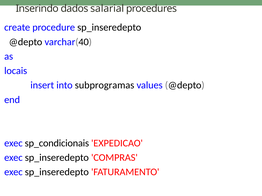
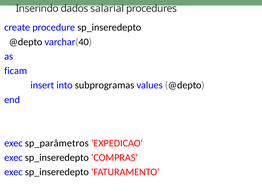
locais: locais -> ficam
sp_condicionais: sp_condicionais -> sp_parâmetros
